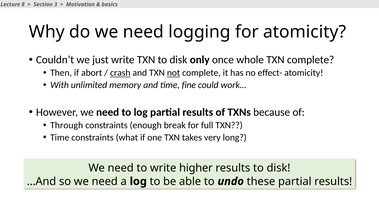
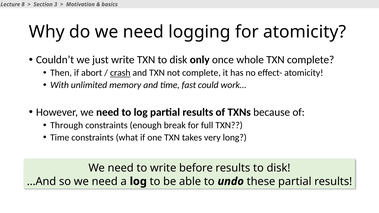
not underline: present -> none
fine: fine -> fast
higher: higher -> before
